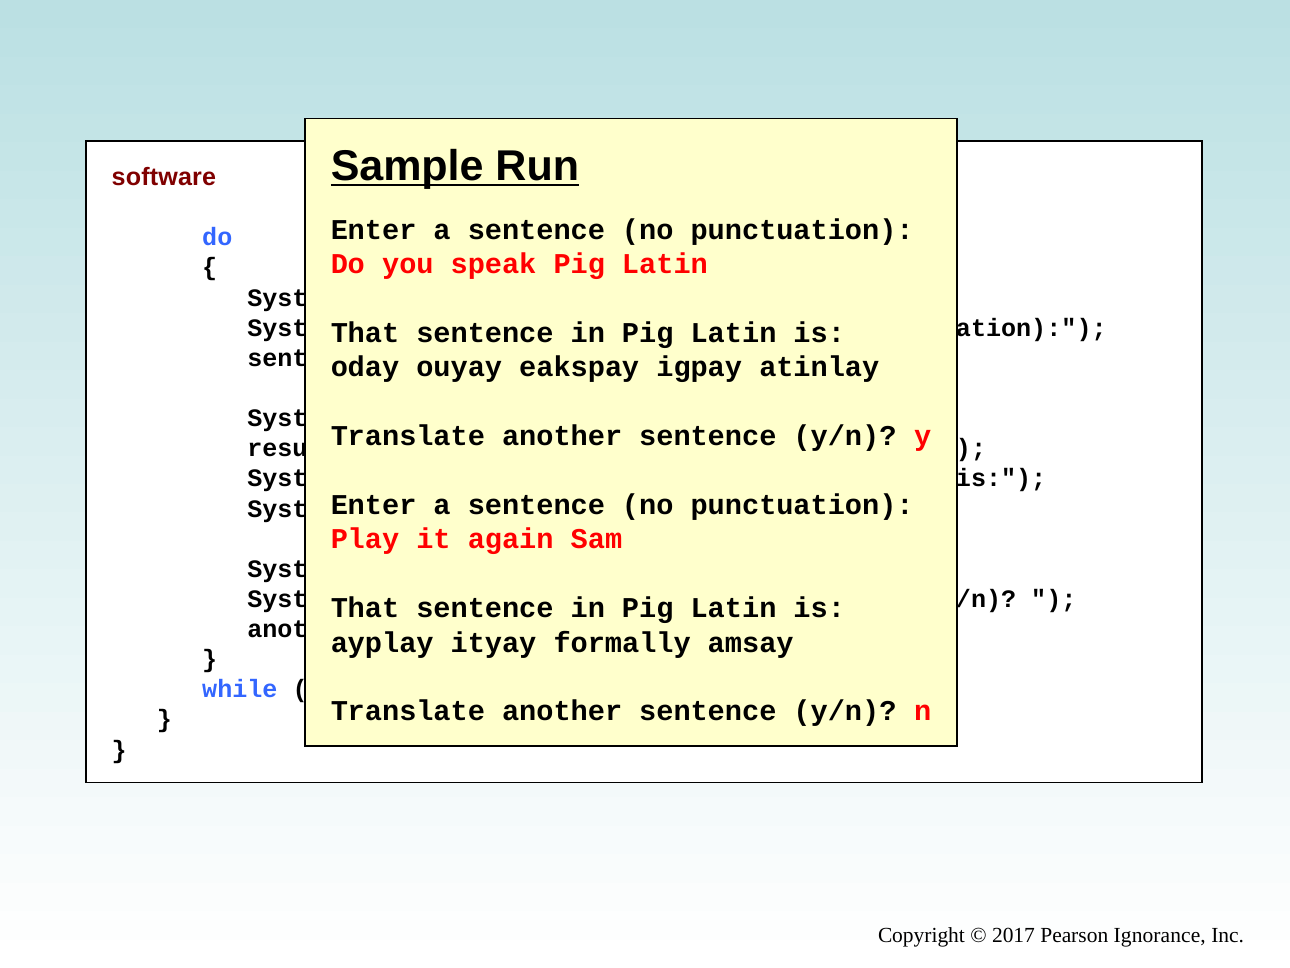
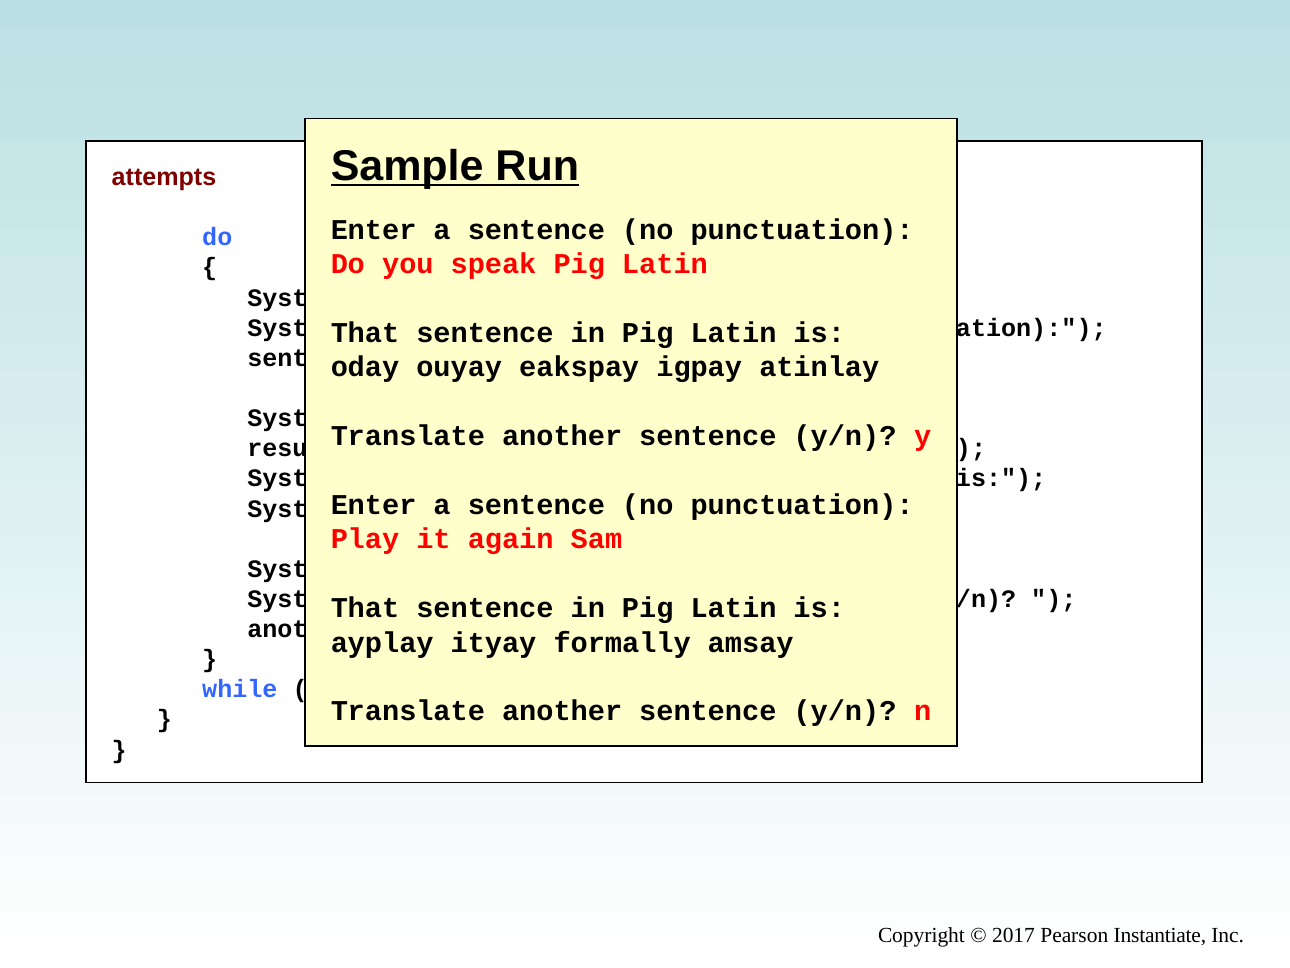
software: software -> attempts
Ignorance: Ignorance -> Instantiate
